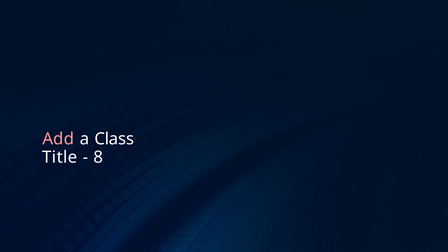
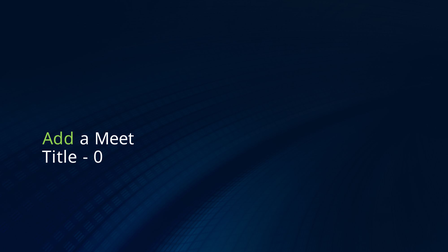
Add colour: pink -> light green
Class: Class -> Meet
8: 8 -> 0
